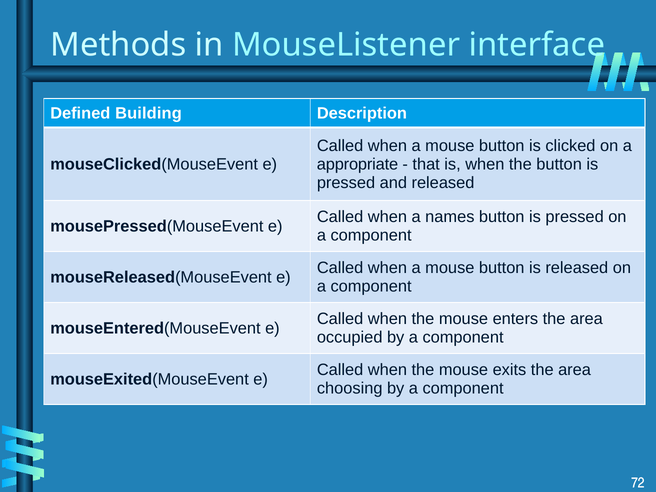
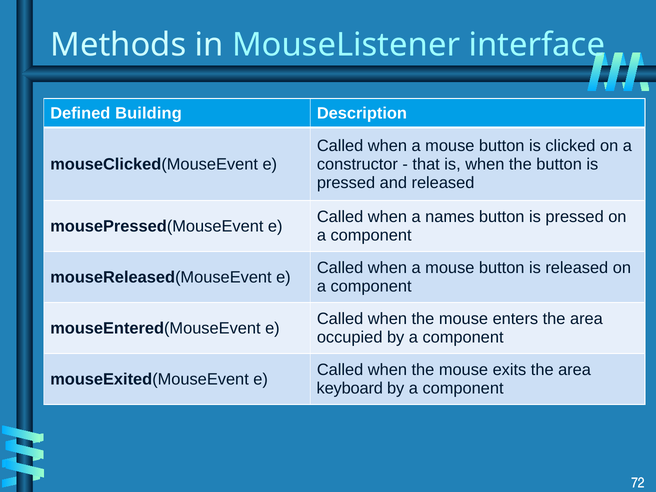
appropriate: appropriate -> constructor
choosing: choosing -> keyboard
